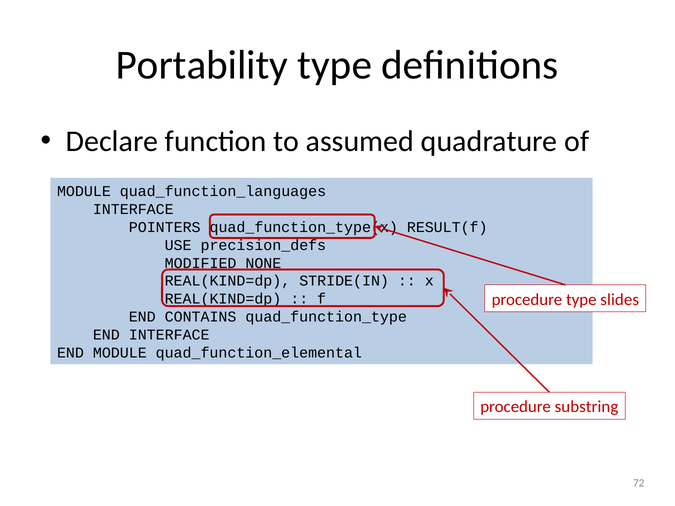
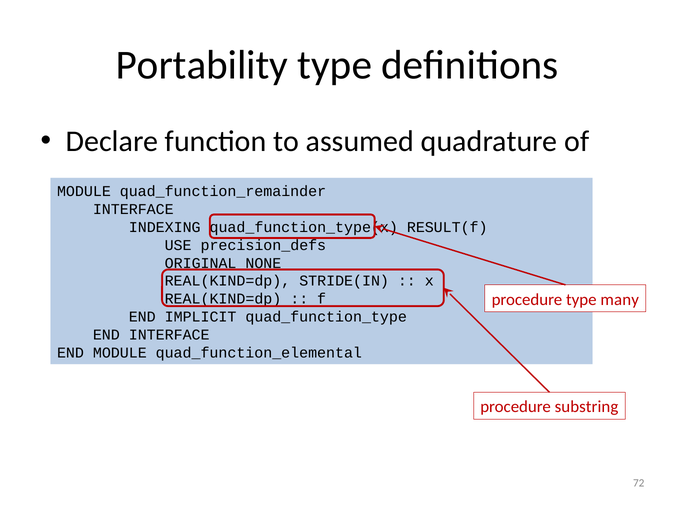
quad_function_languages: quad_function_languages -> quad_function_remainder
POINTERS: POINTERS -> INDEXING
MODIFIED: MODIFIED -> ORIGINAL
slides: slides -> many
CONTAINS: CONTAINS -> IMPLICIT
